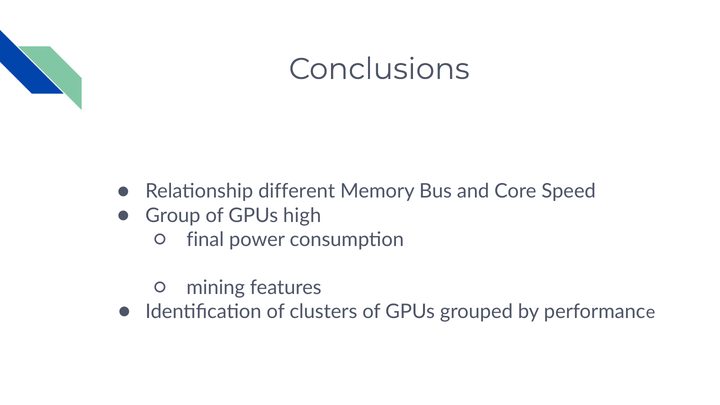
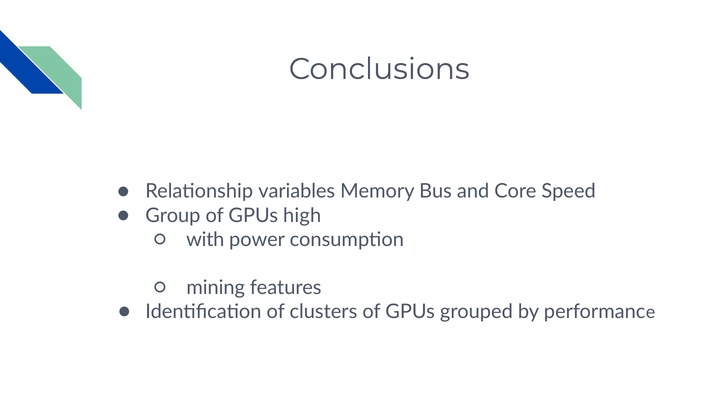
different: different -> variables
final: final -> with
